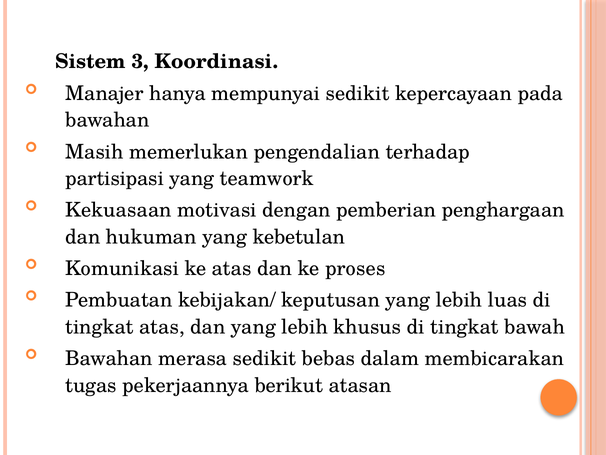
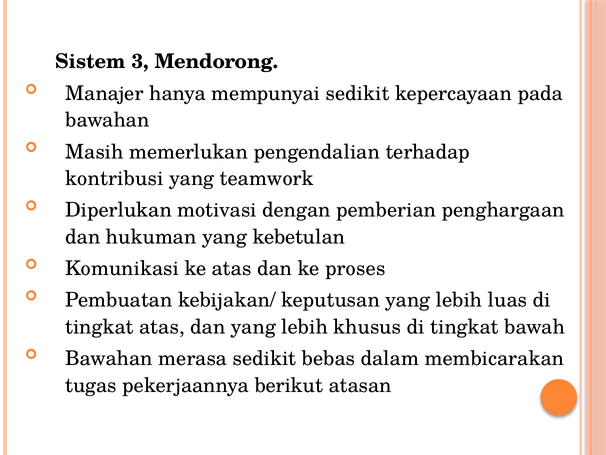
Koordinasi: Koordinasi -> Mendorong
partisipasi: partisipasi -> kontribusi
Kekuasaan: Kekuasaan -> Diperlukan
